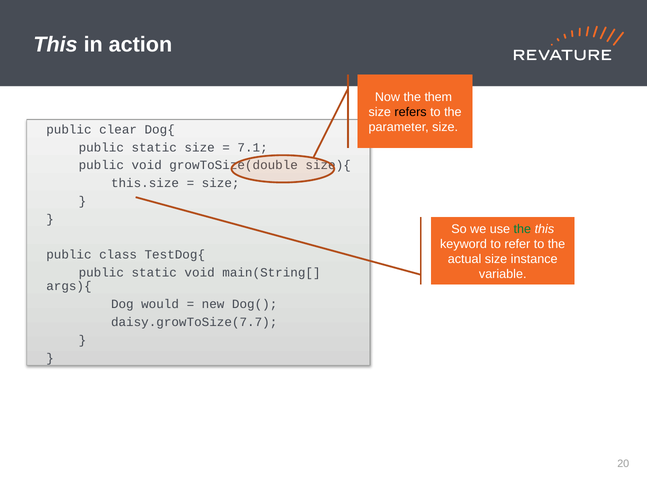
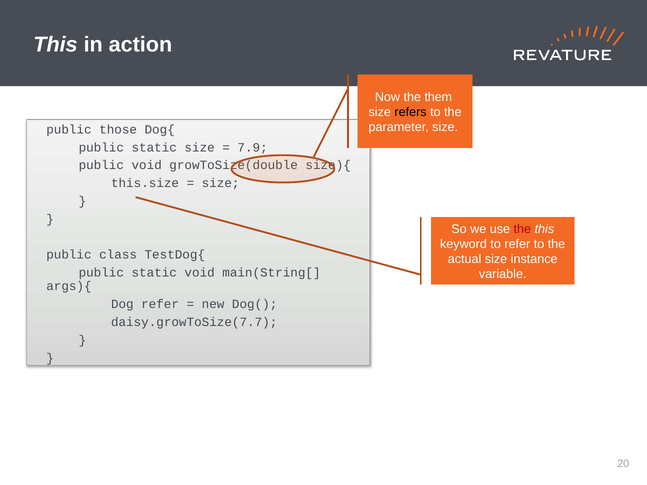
clear: clear -> those
7.1: 7.1 -> 7.9
the at (522, 229) colour: green -> red
Dog would: would -> refer
